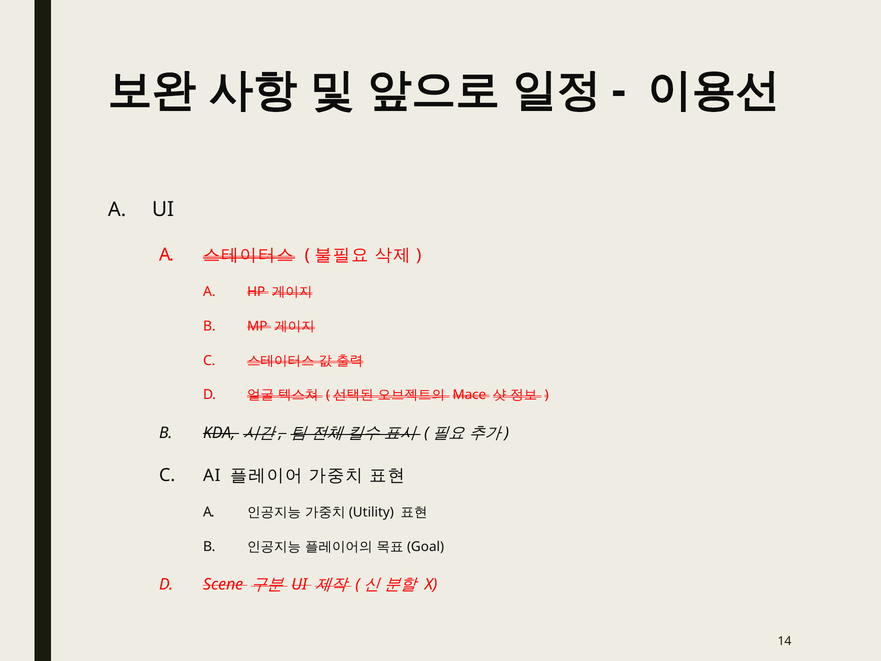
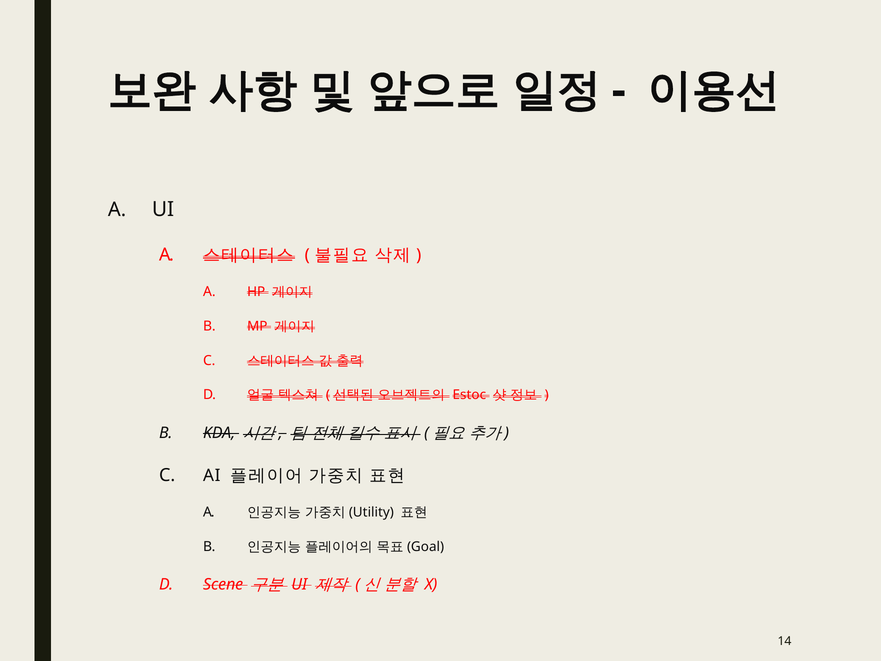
Mace: Mace -> Estoc
